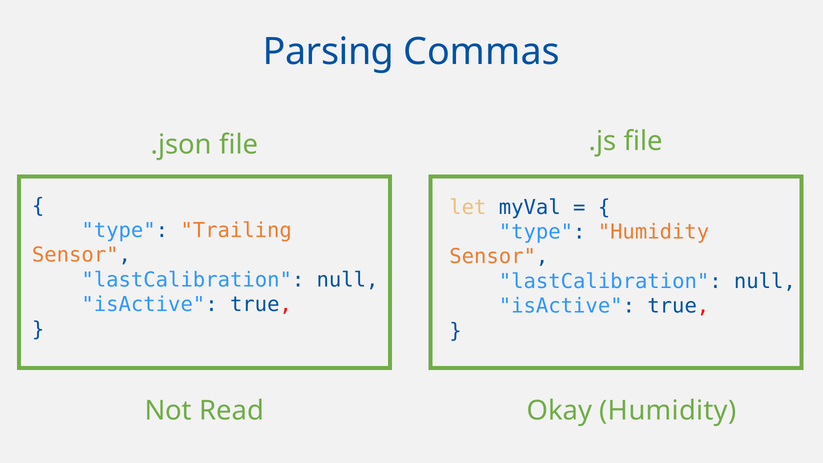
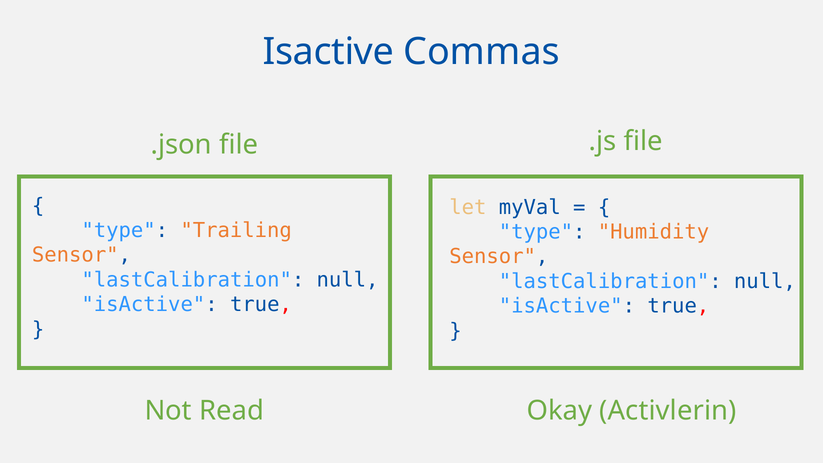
Parsing at (328, 52): Parsing -> Isactive
Okay Humidity: Humidity -> Activlerin
